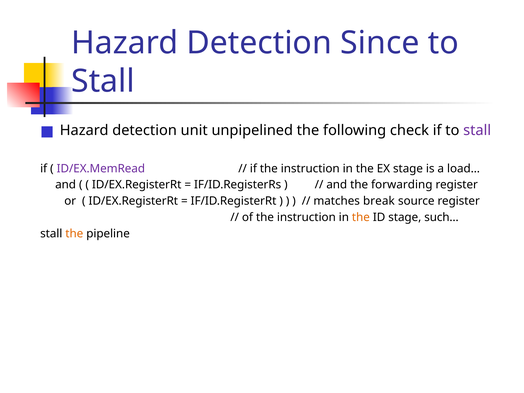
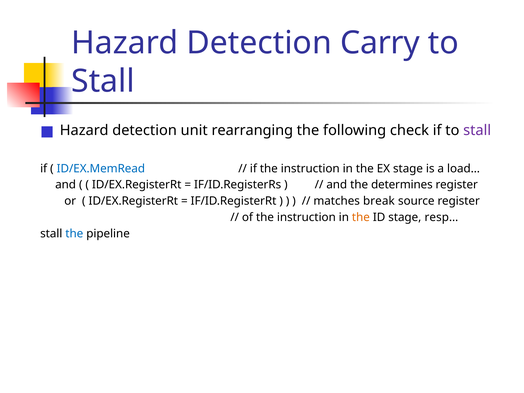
Since: Since -> Carry
unpipelined: unpipelined -> rearranging
ID/EX.MemRead colour: purple -> blue
forwarding: forwarding -> determines
such…: such… -> resp…
the at (74, 234) colour: orange -> blue
